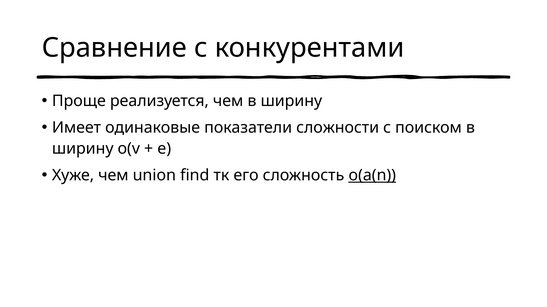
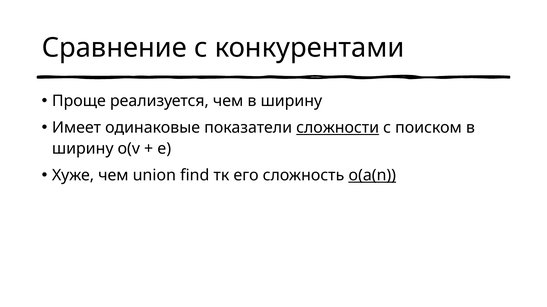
сложности underline: none -> present
